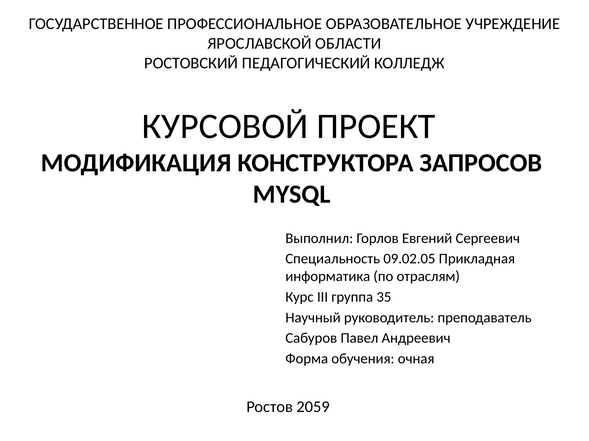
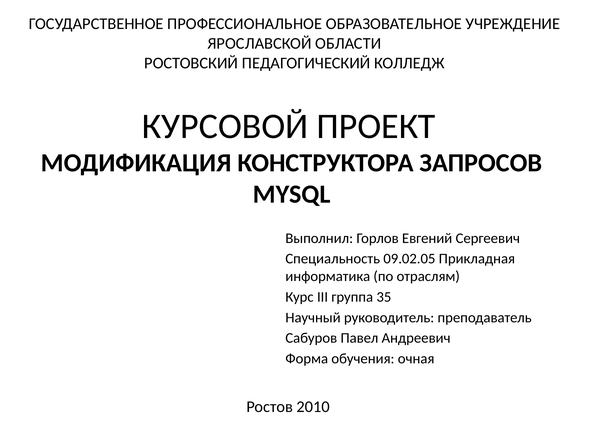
2059: 2059 -> 2010
